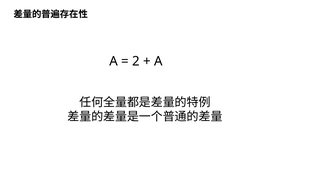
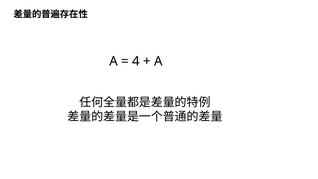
2: 2 -> 4
